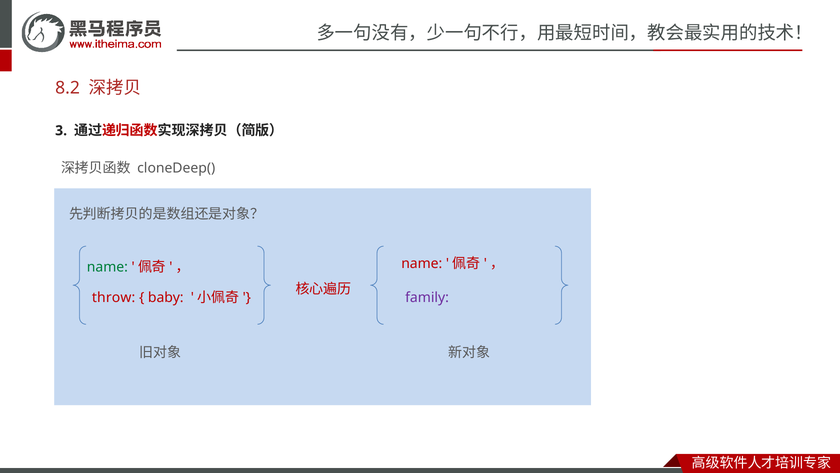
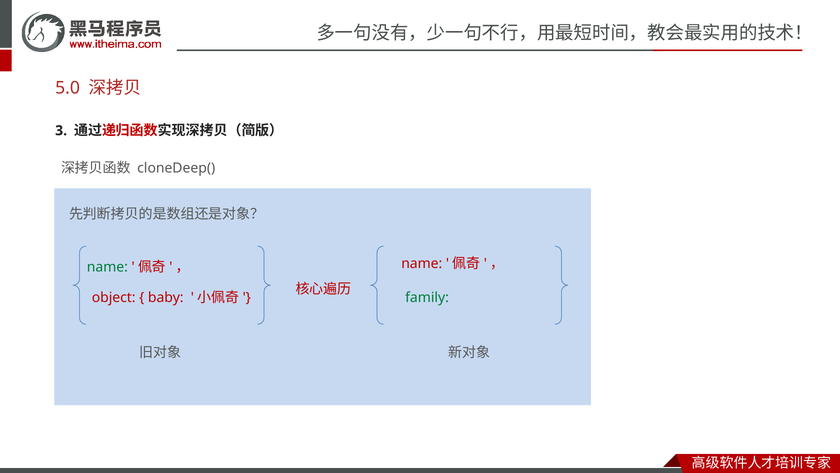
8.2: 8.2 -> 5.0
throw: throw -> object
family colour: purple -> green
